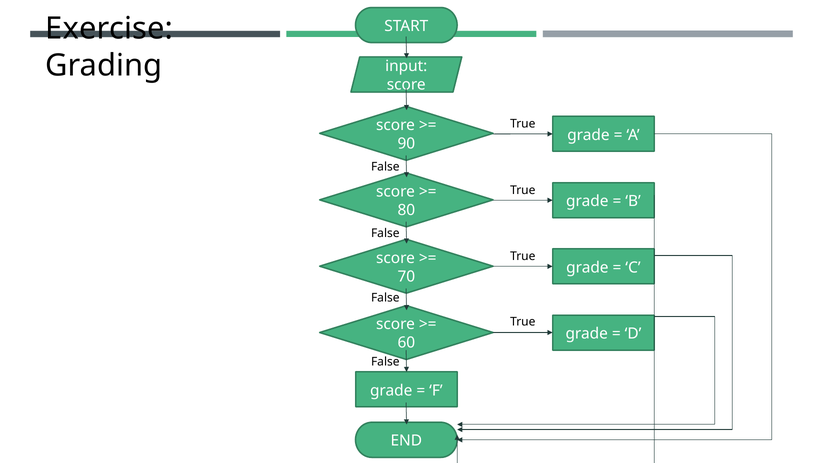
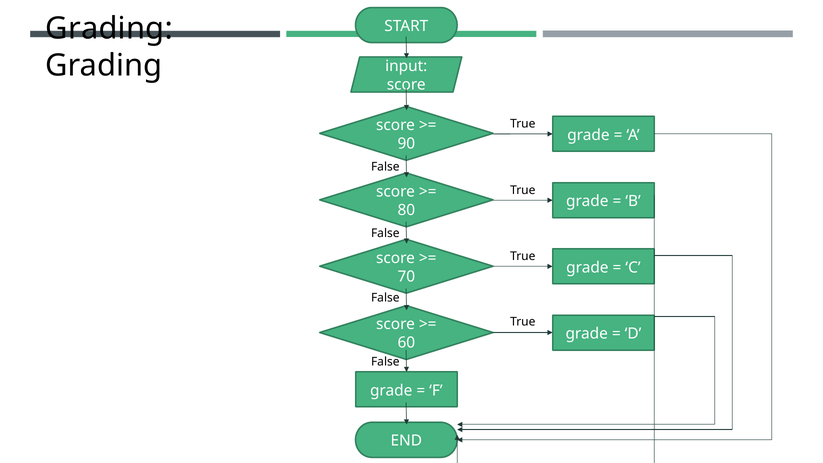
Exercise at (109, 29): Exercise -> Grading
